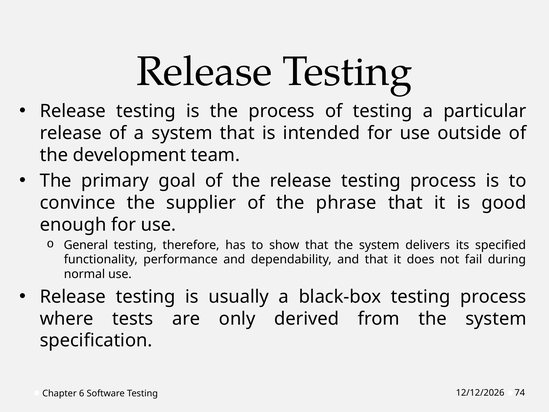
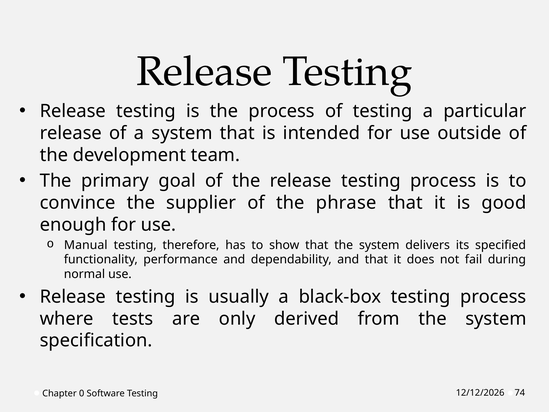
General: General -> Manual
6: 6 -> 0
